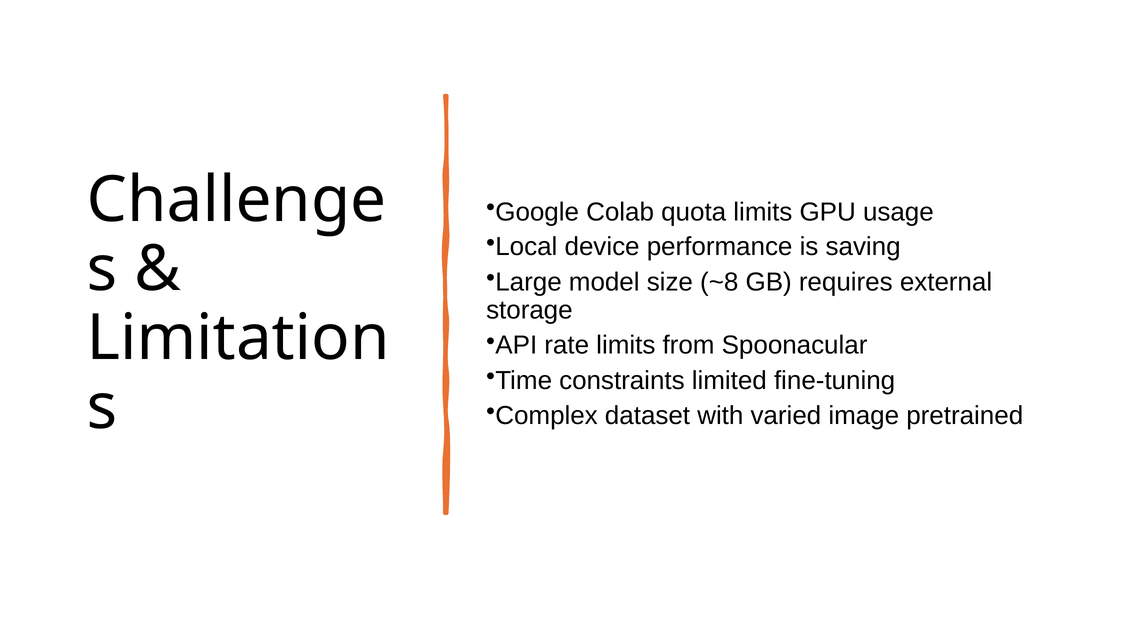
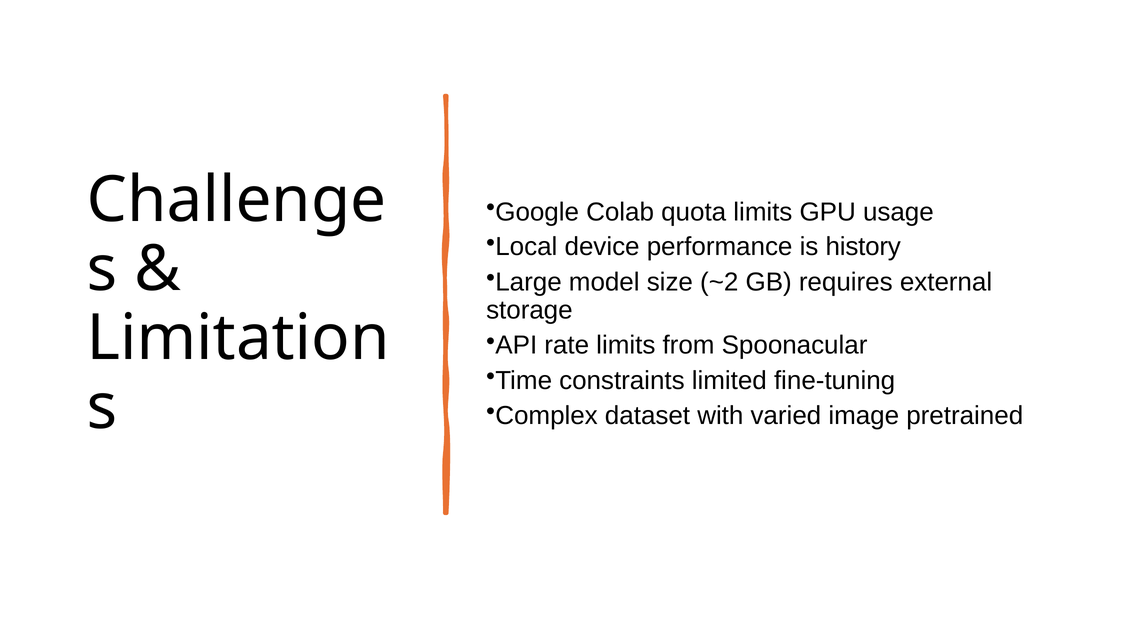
saving: saving -> history
~8: ~8 -> ~2
